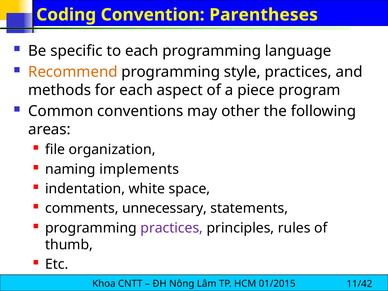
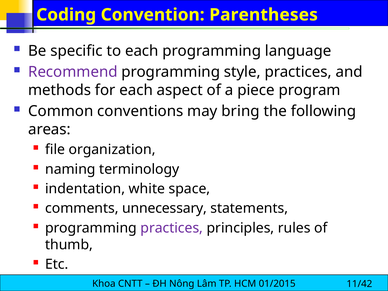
Recommend colour: orange -> purple
other: other -> bring
implements: implements -> terminology
